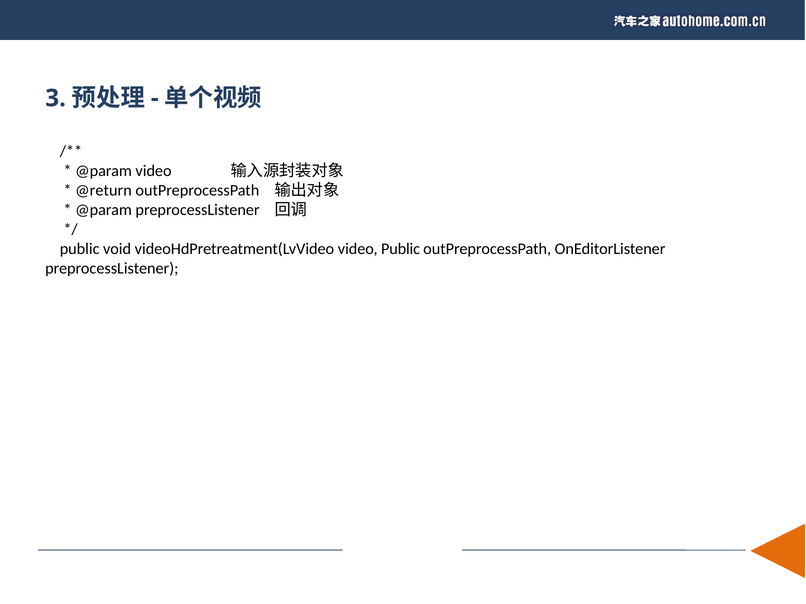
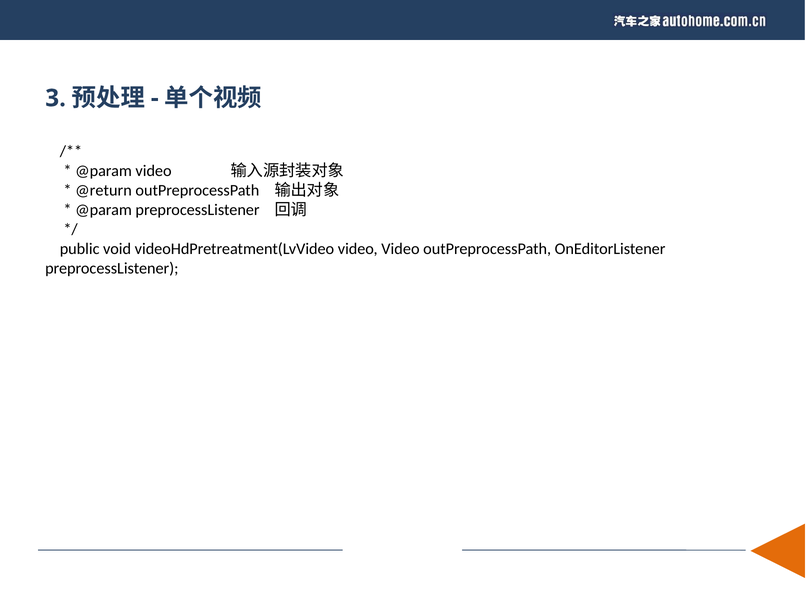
video Public: Public -> Video
